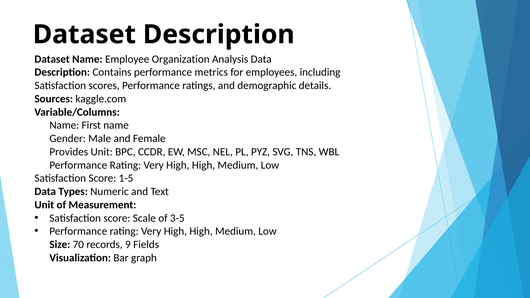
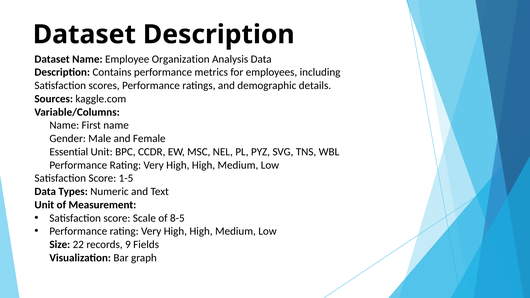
Provides: Provides -> Essential
3-5: 3-5 -> 8-5
70: 70 -> 22
